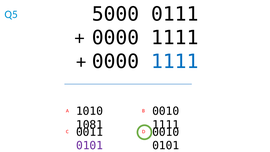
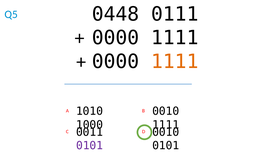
5000: 5000 -> 0448
1111 at (175, 61) colour: blue -> orange
1081: 1081 -> 1000
